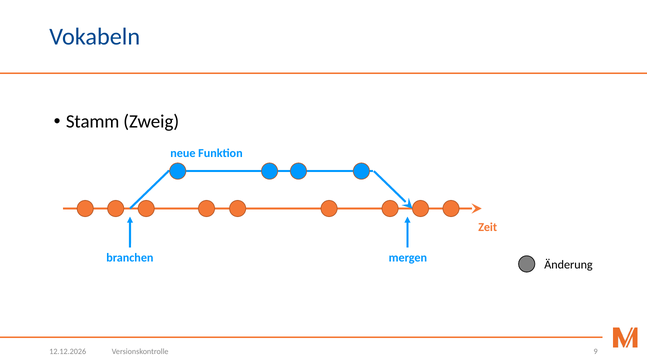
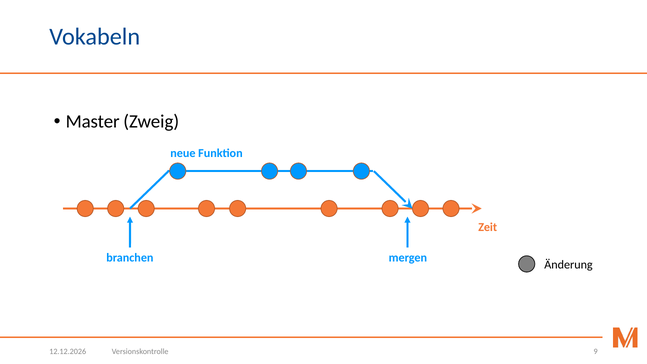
Stamm: Stamm -> Master
